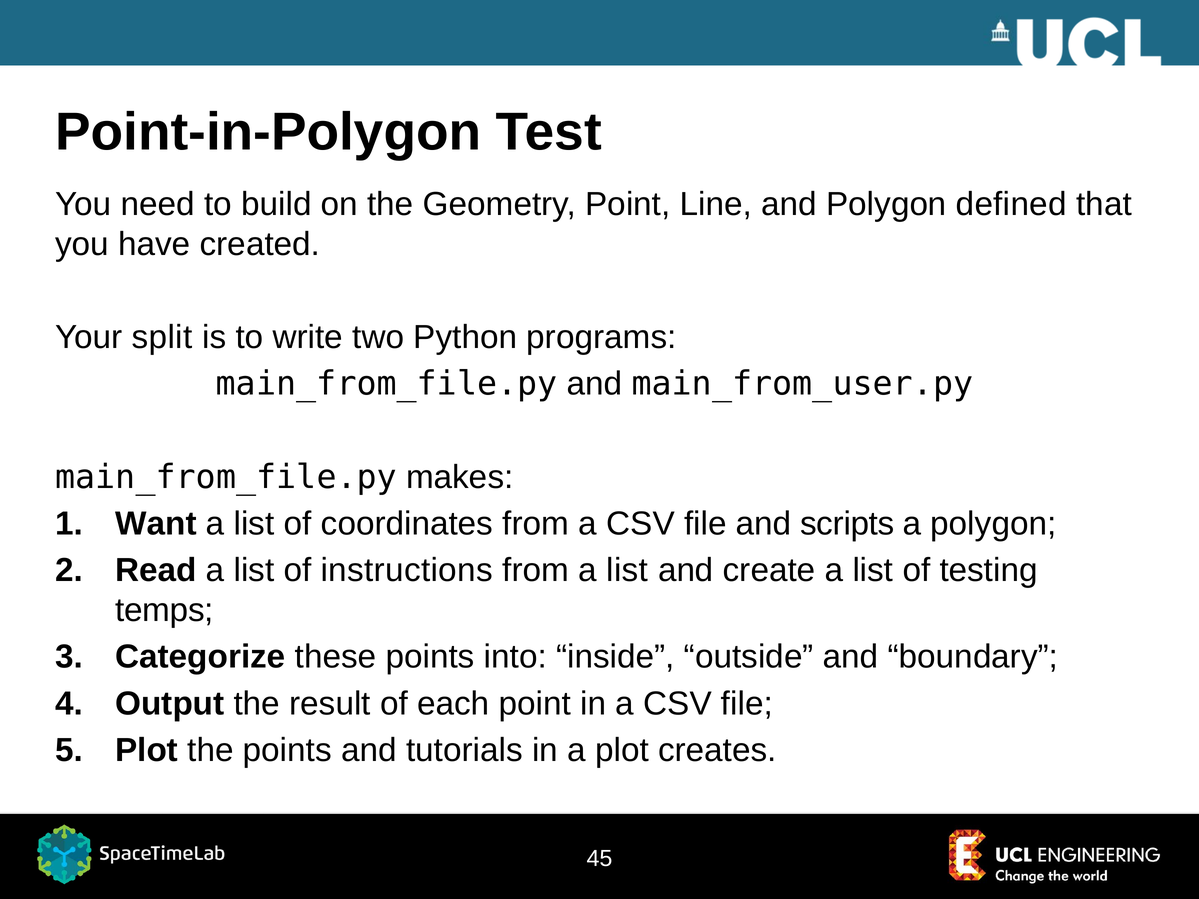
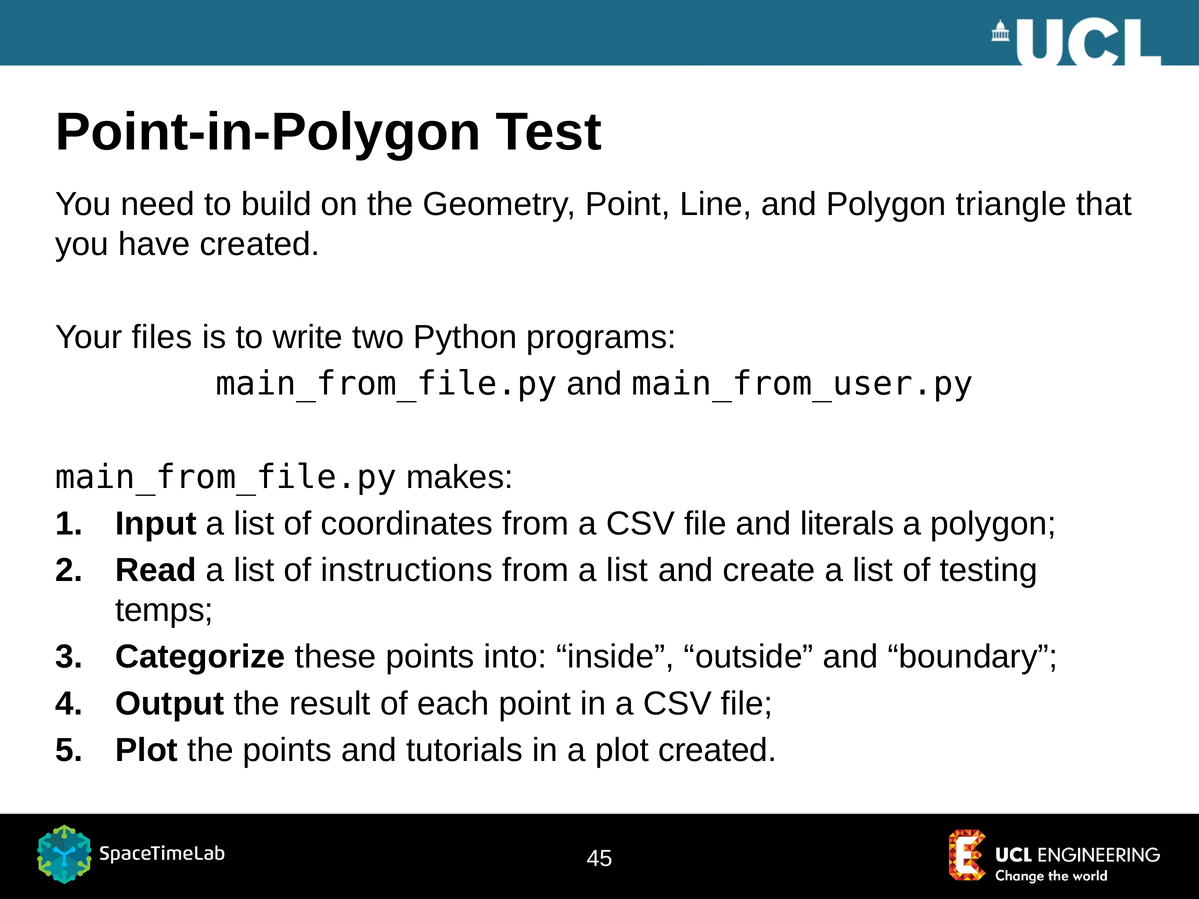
defined: defined -> triangle
split: split -> files
Want: Want -> Input
scripts: scripts -> literals
plot creates: creates -> created
